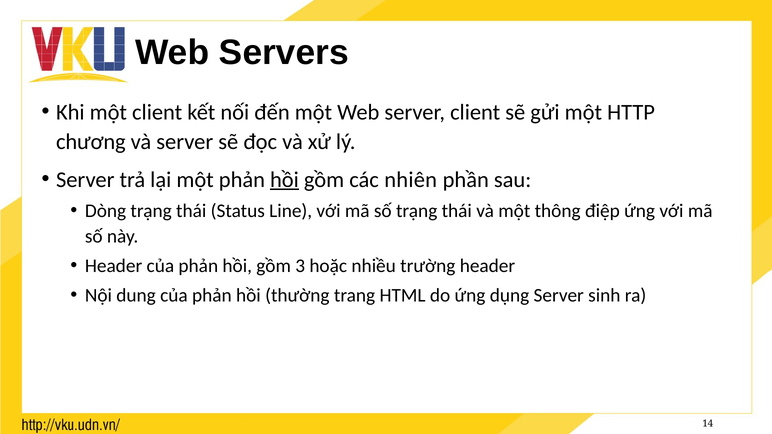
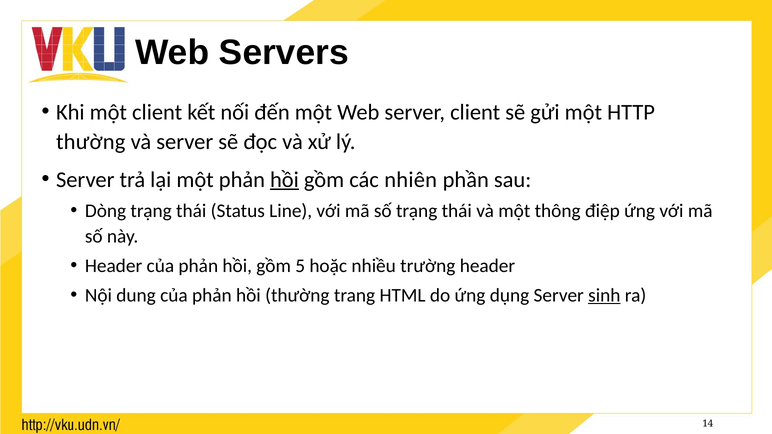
chương at (91, 142): chương -> thường
3: 3 -> 5
sinh underline: none -> present
